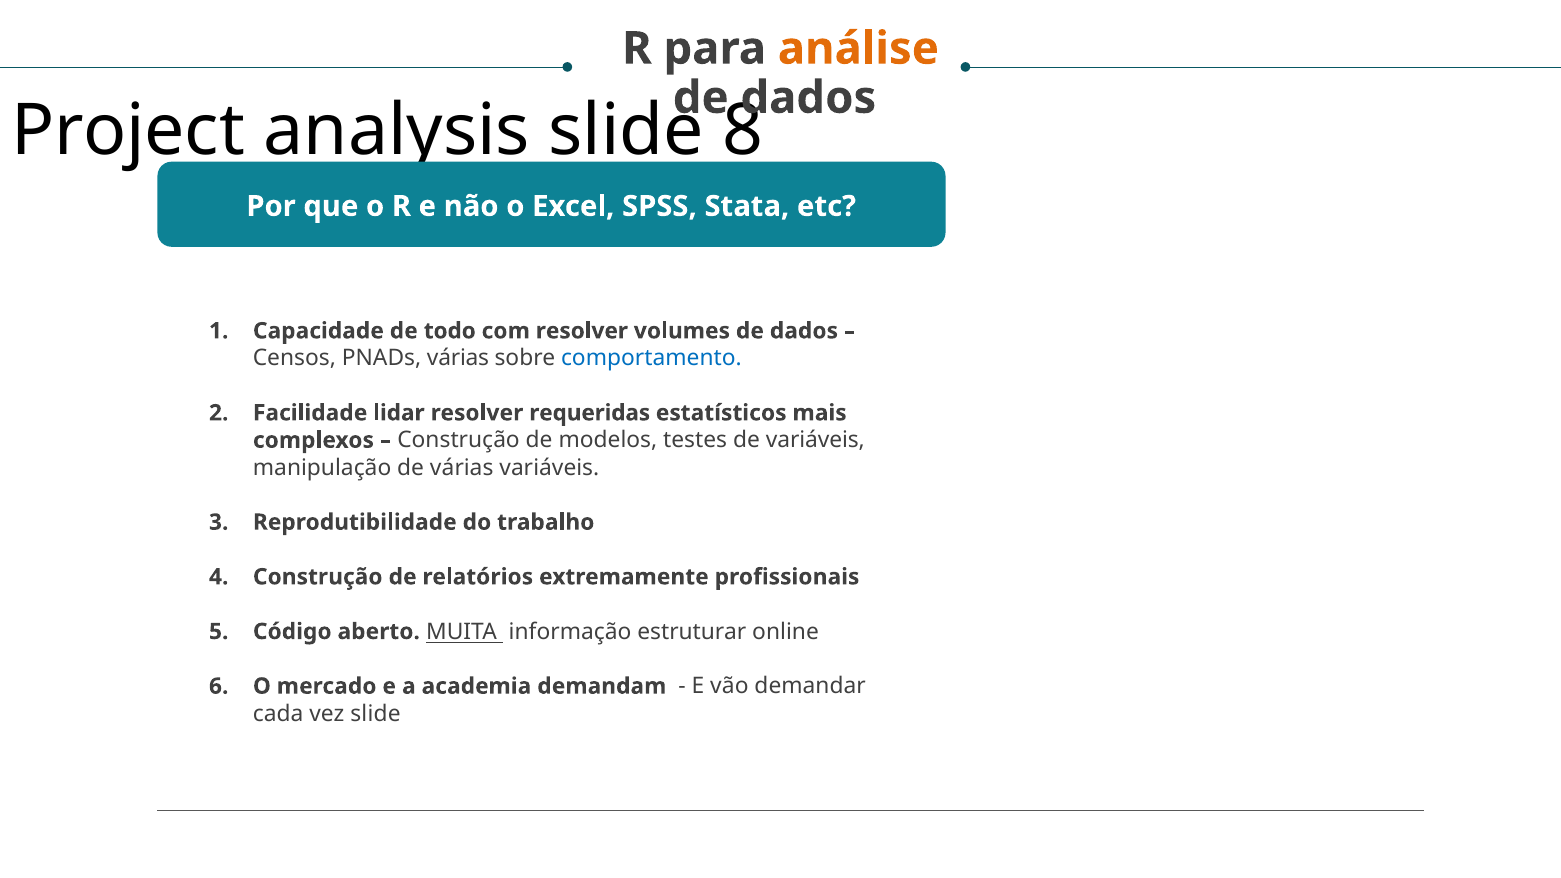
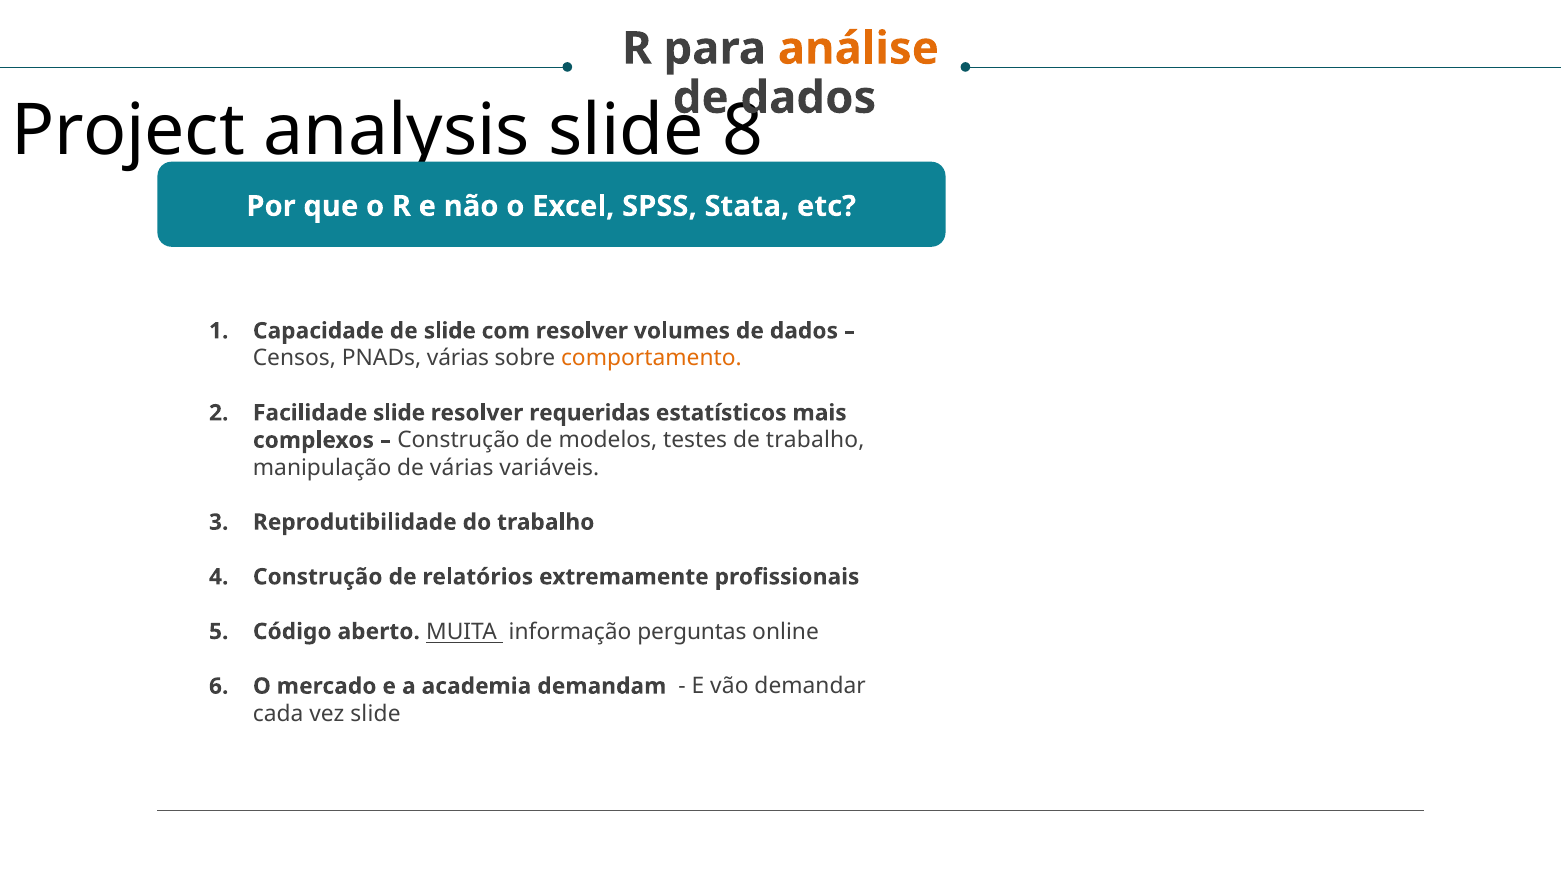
de todo: todo -> slide
comportamento colour: blue -> orange
Facilidade lidar: lidar -> slide
de variáveis: variáveis -> trabalho
estruturar: estruturar -> perguntas
